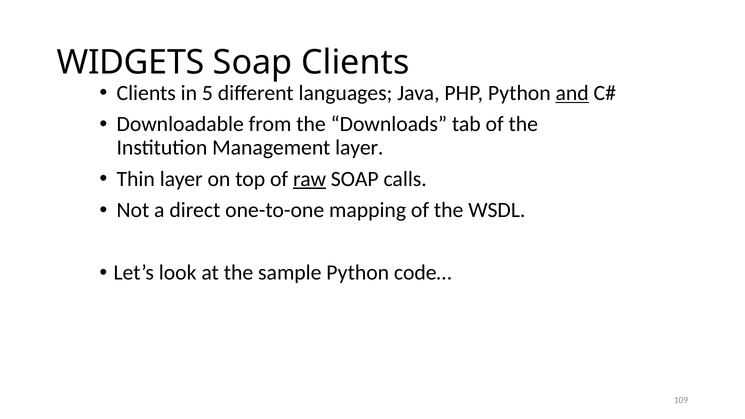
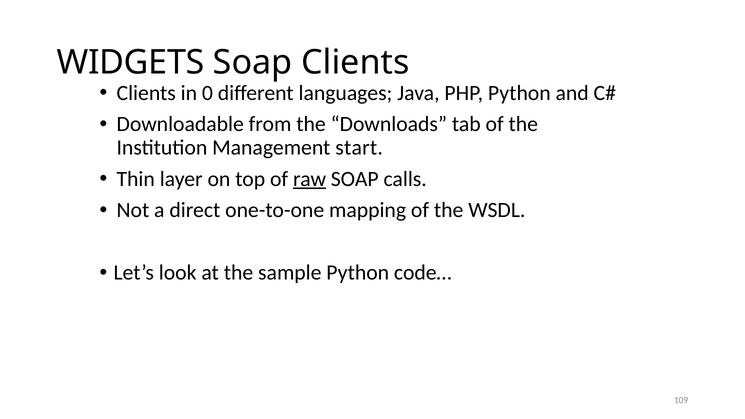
5: 5 -> 0
and underline: present -> none
Management layer: layer -> start
